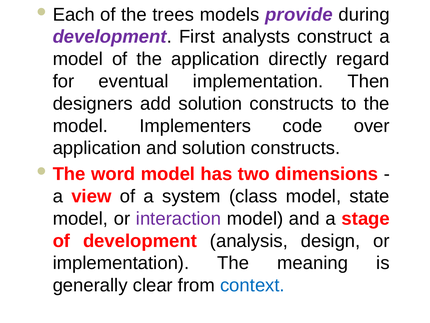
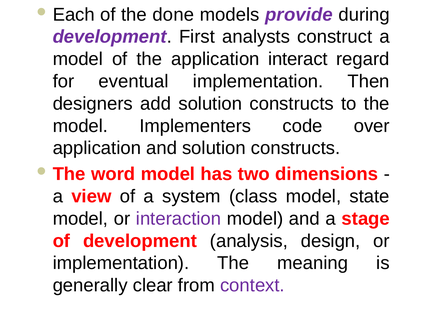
trees: trees -> done
directly: directly -> interact
context colour: blue -> purple
